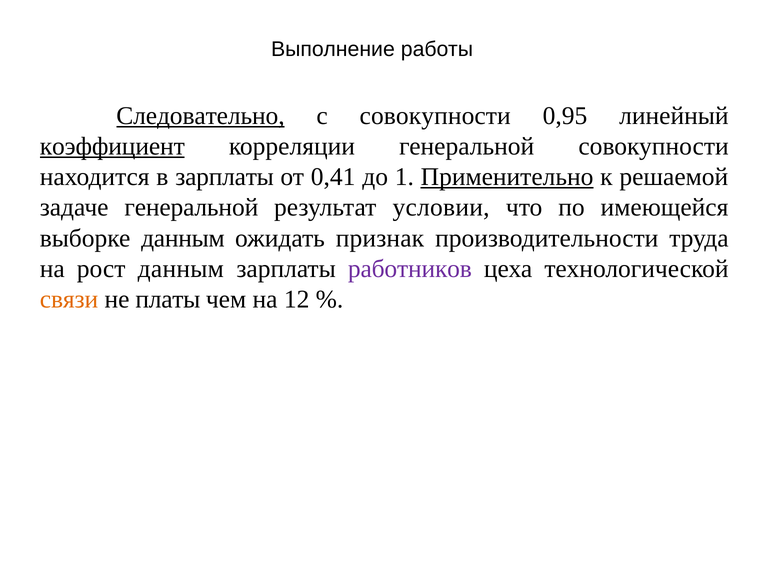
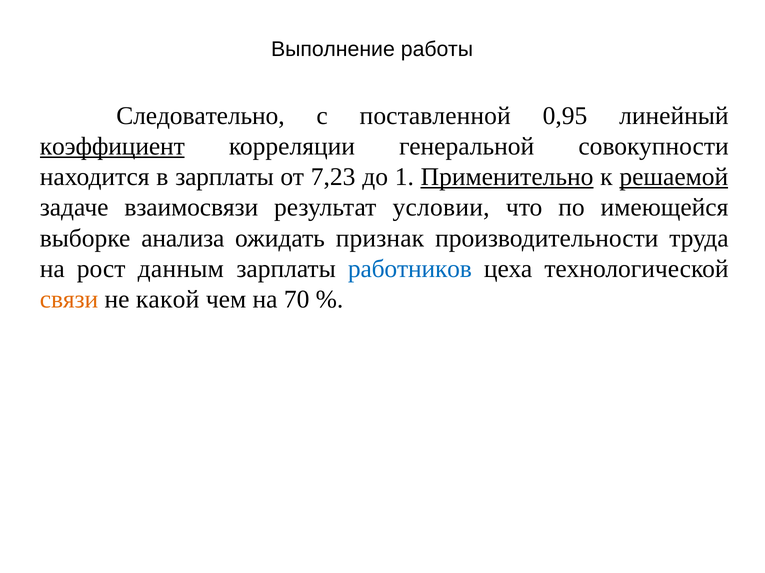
Следовательно underline: present -> none
с совокупности: совокупности -> поставленной
0,41: 0,41 -> 7,23
решаемой underline: none -> present
задаче генеральной: генеральной -> взаимосвязи
выборке данным: данным -> анализа
работников colour: purple -> blue
платы: платы -> какой
12: 12 -> 70
